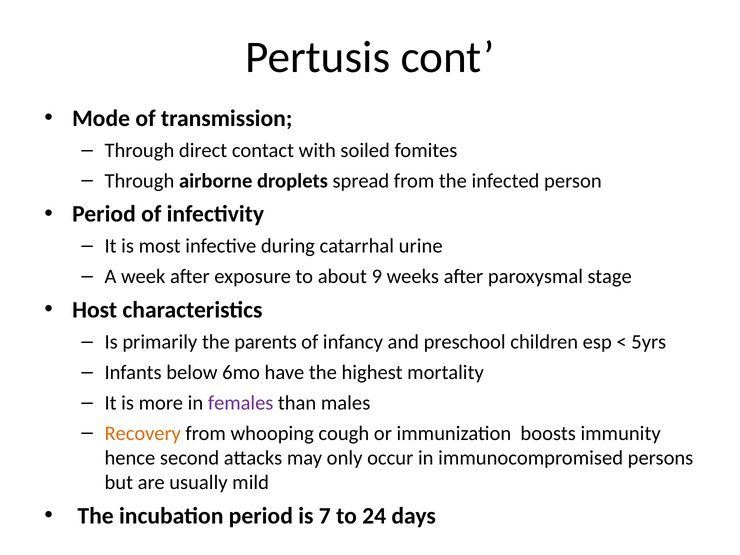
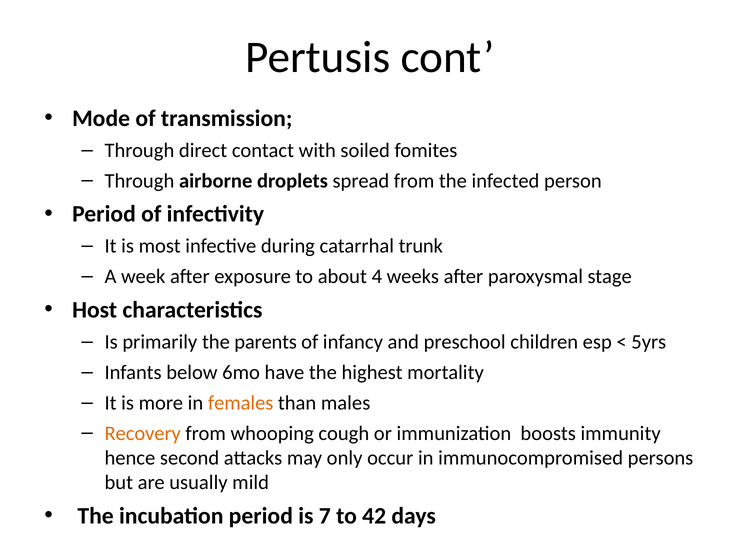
urine: urine -> trunk
9: 9 -> 4
females colour: purple -> orange
24: 24 -> 42
